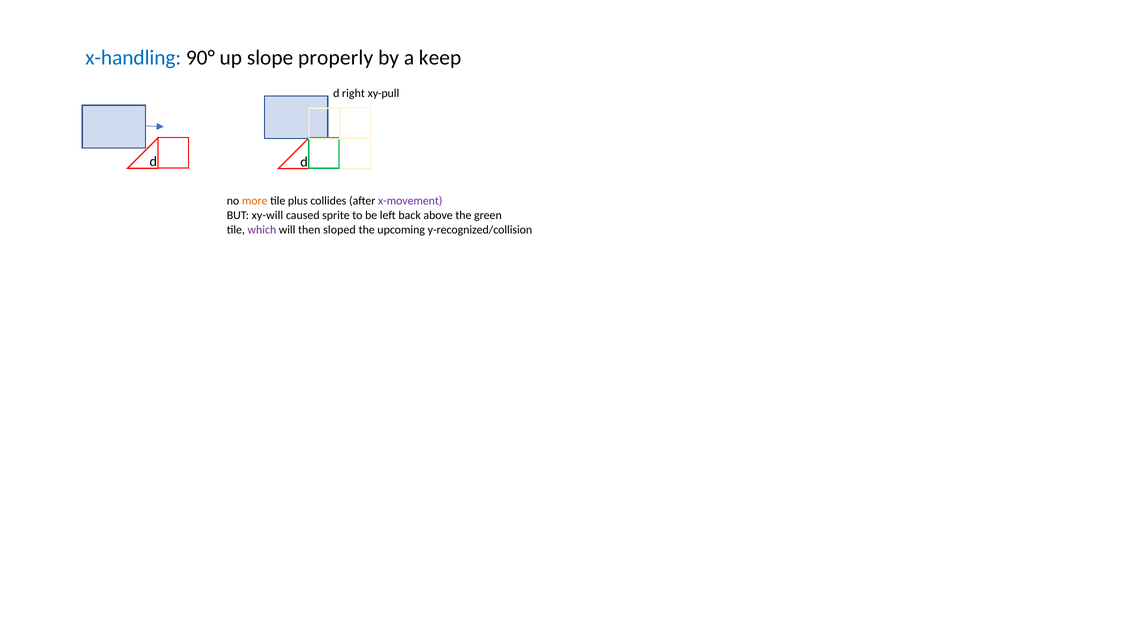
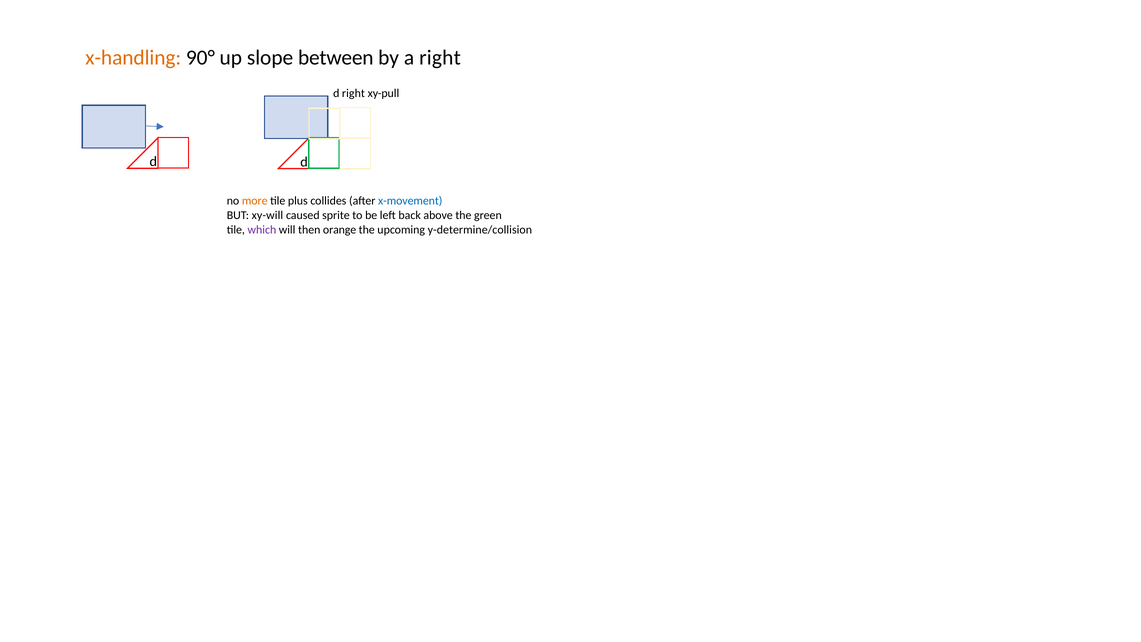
x-handling colour: blue -> orange
properly: properly -> between
a keep: keep -> right
x-movement colour: purple -> blue
sloped: sloped -> orange
y-recognized/collision: y-recognized/collision -> y-determine/collision
